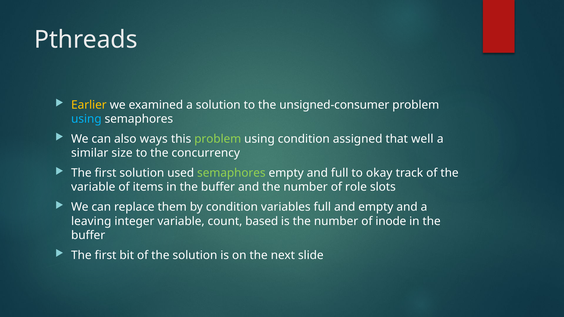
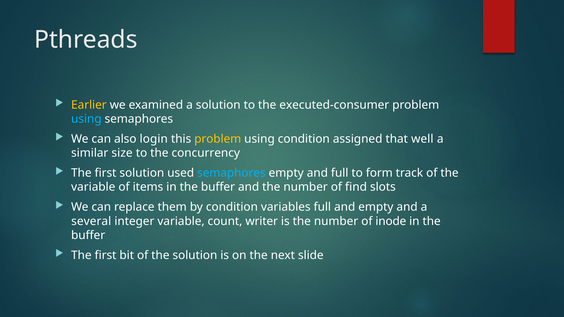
unsigned-consumer: unsigned-consumer -> executed-consumer
ways: ways -> login
problem at (218, 139) colour: light green -> yellow
semaphores at (231, 173) colour: light green -> light blue
okay: okay -> form
role: role -> find
leaving: leaving -> several
based: based -> writer
